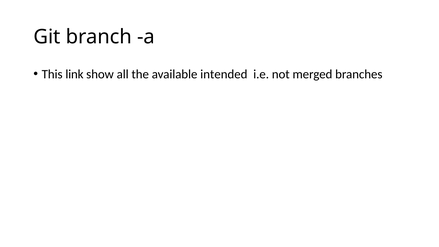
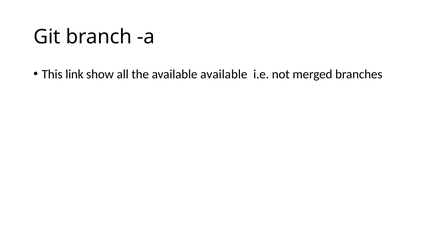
available intended: intended -> available
